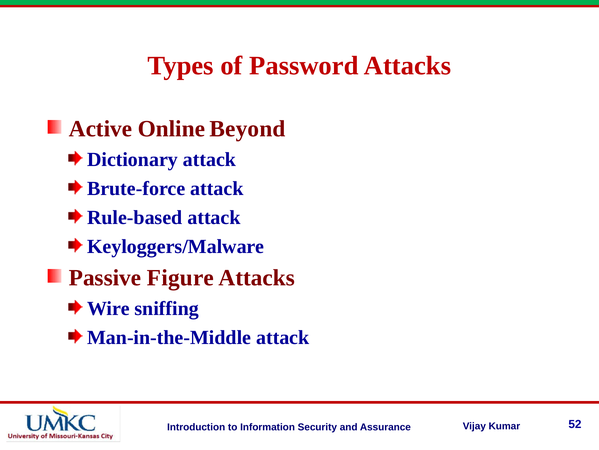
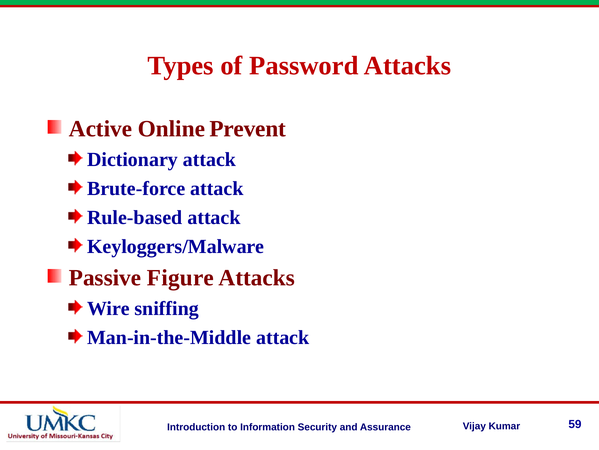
Beyond: Beyond -> Prevent
52: 52 -> 59
